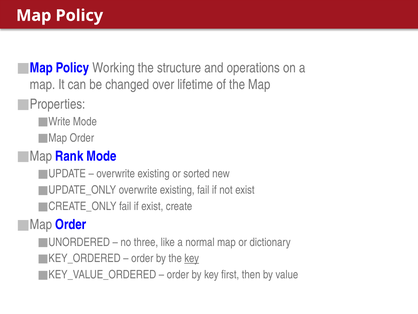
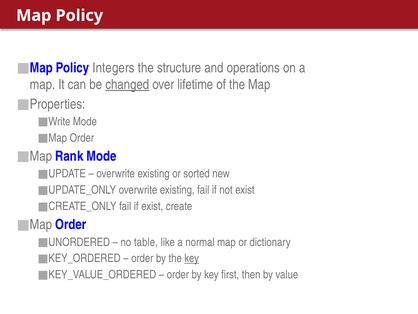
Working: Working -> Integers
changed underline: none -> present
three: three -> table
